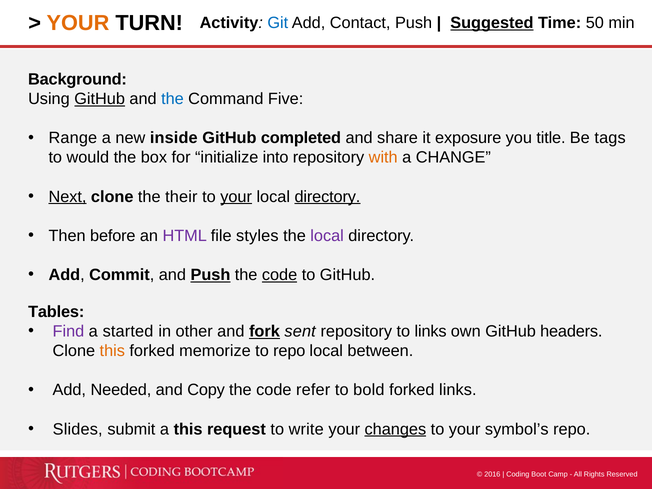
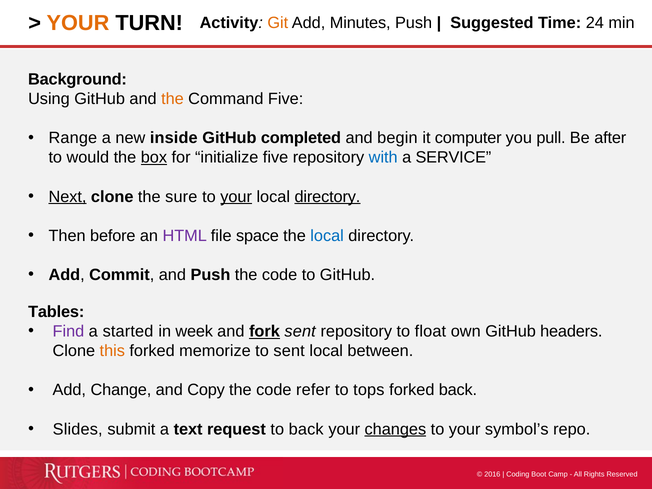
Git colour: blue -> orange
Contact: Contact -> Minutes
Suggested underline: present -> none
50: 50 -> 24
GitHub at (100, 99) underline: present -> none
the at (172, 99) colour: blue -> orange
share: share -> begin
exposure: exposure -> computer
title: title -> pull
tags: tags -> after
box underline: none -> present
initialize into: into -> five
with colour: orange -> blue
CHANGE: CHANGE -> SERVICE
their: their -> sure
styles: styles -> space
local at (327, 236) colour: purple -> blue
Push at (210, 275) underline: present -> none
code at (280, 275) underline: present -> none
other: other -> week
to links: links -> float
to repo: repo -> sent
Needed: Needed -> Change
bold: bold -> tops
forked links: links -> back
a this: this -> text
to write: write -> back
